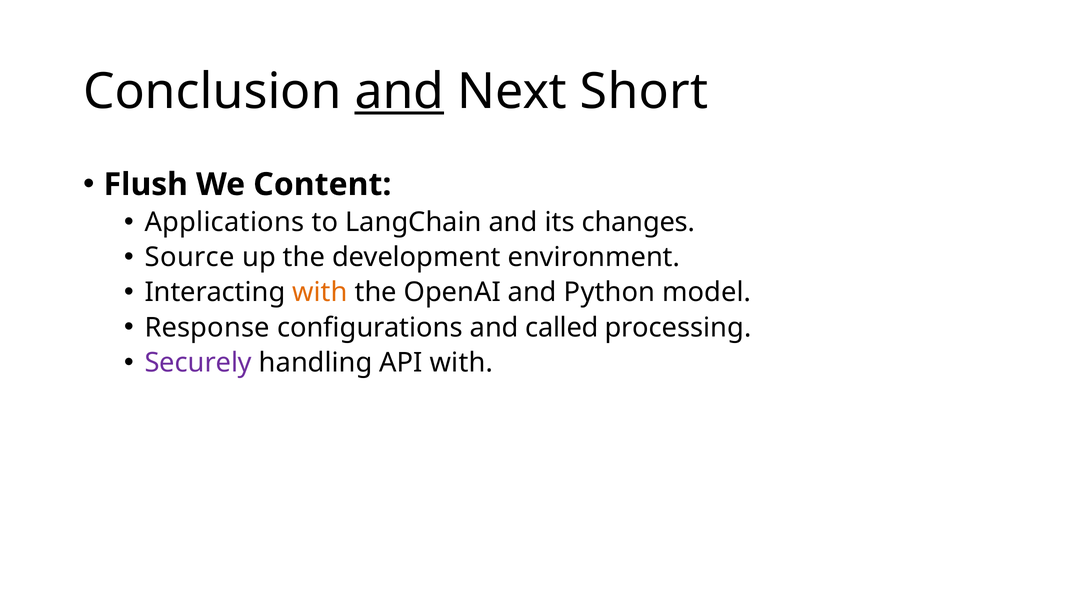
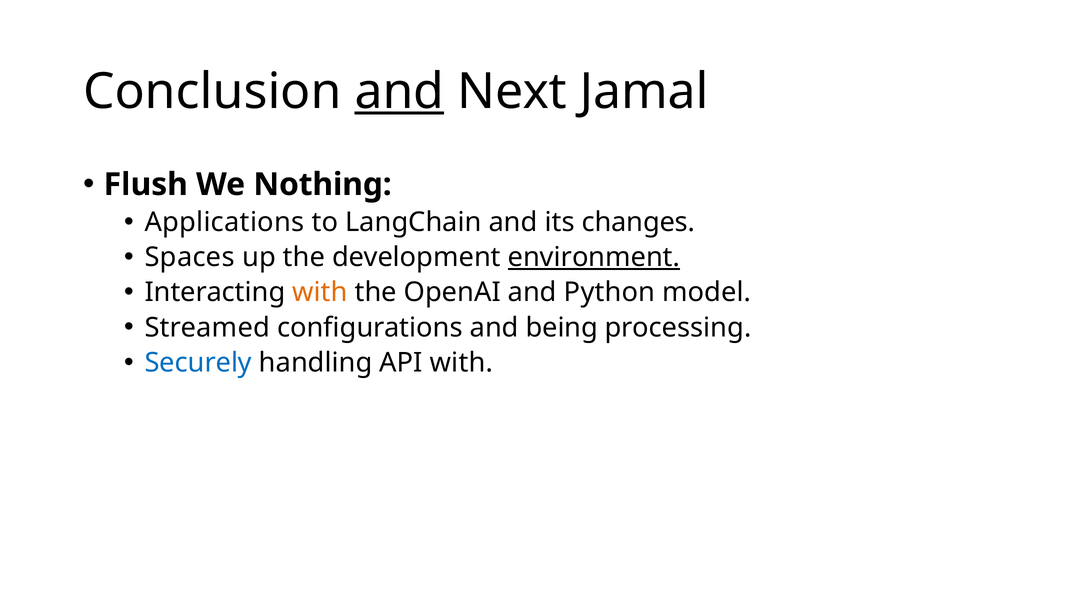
Short: Short -> Jamal
Content: Content -> Nothing
Source: Source -> Spaces
environment underline: none -> present
Response: Response -> Streamed
called: called -> being
Securely colour: purple -> blue
